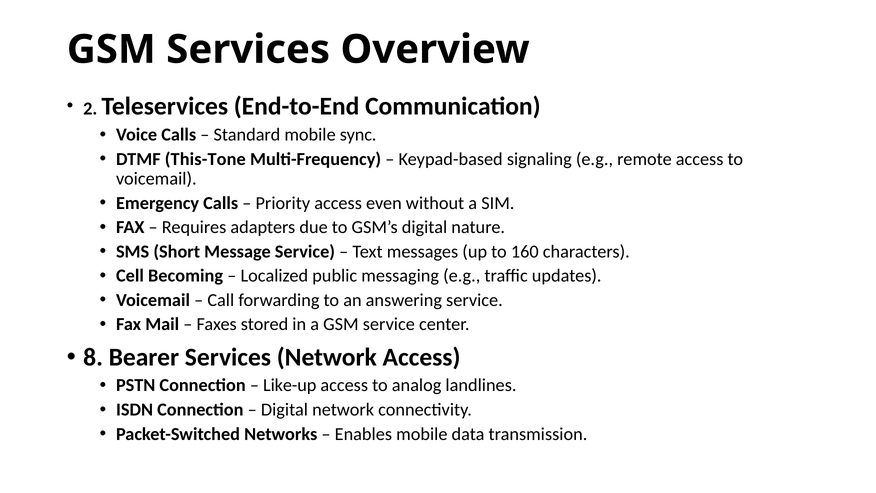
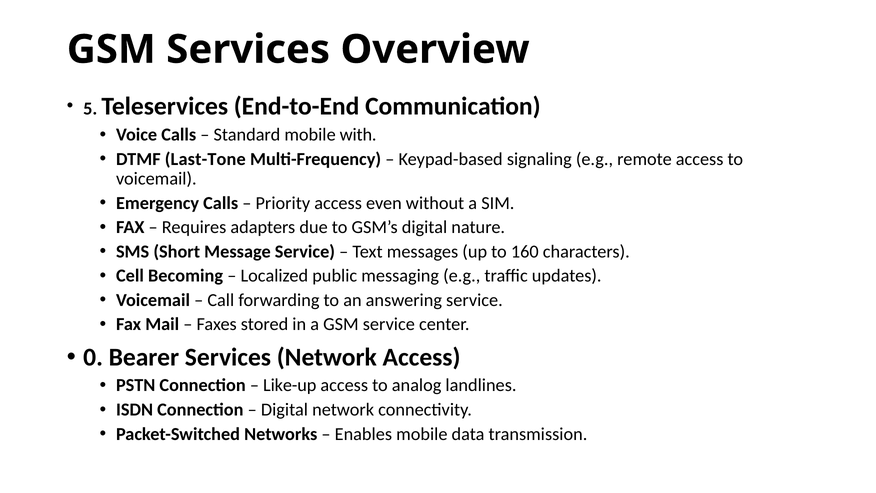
2: 2 -> 5
sync: sync -> with
This-Tone: This-Tone -> Last-Tone
8: 8 -> 0
